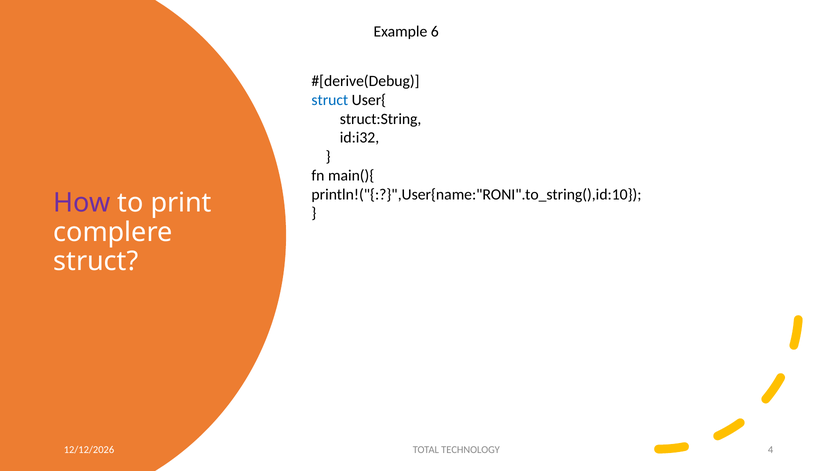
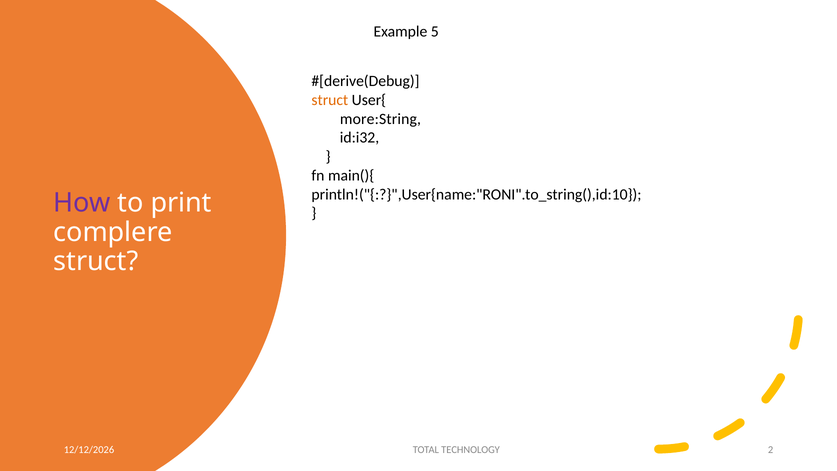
6: 6 -> 5
struct at (330, 100) colour: blue -> orange
struct:String: struct:String -> more:String
4: 4 -> 2
